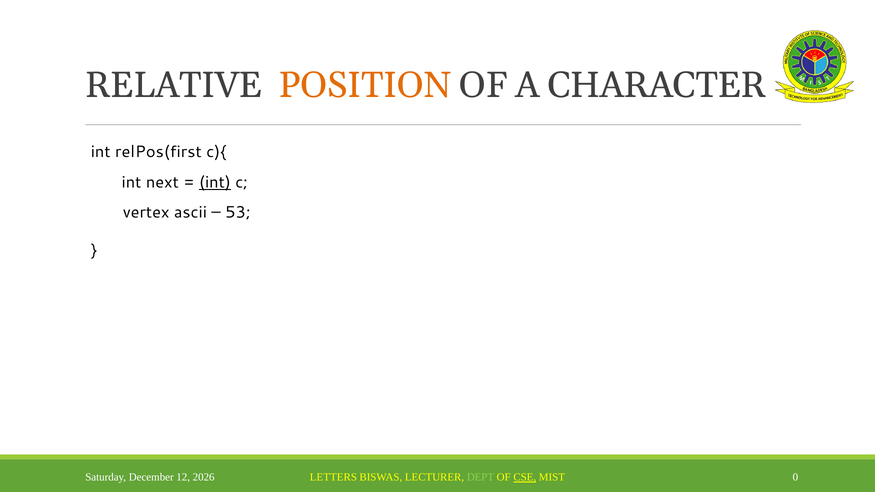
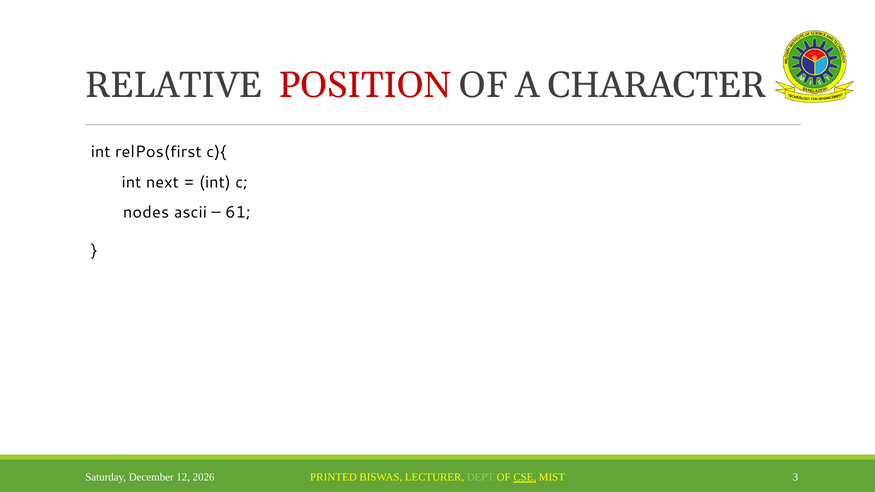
POSITION colour: orange -> red
int at (215, 183) underline: present -> none
vertex: vertex -> nodes
53: 53 -> 61
LETTERS: LETTERS -> PRINTED
0: 0 -> 3
